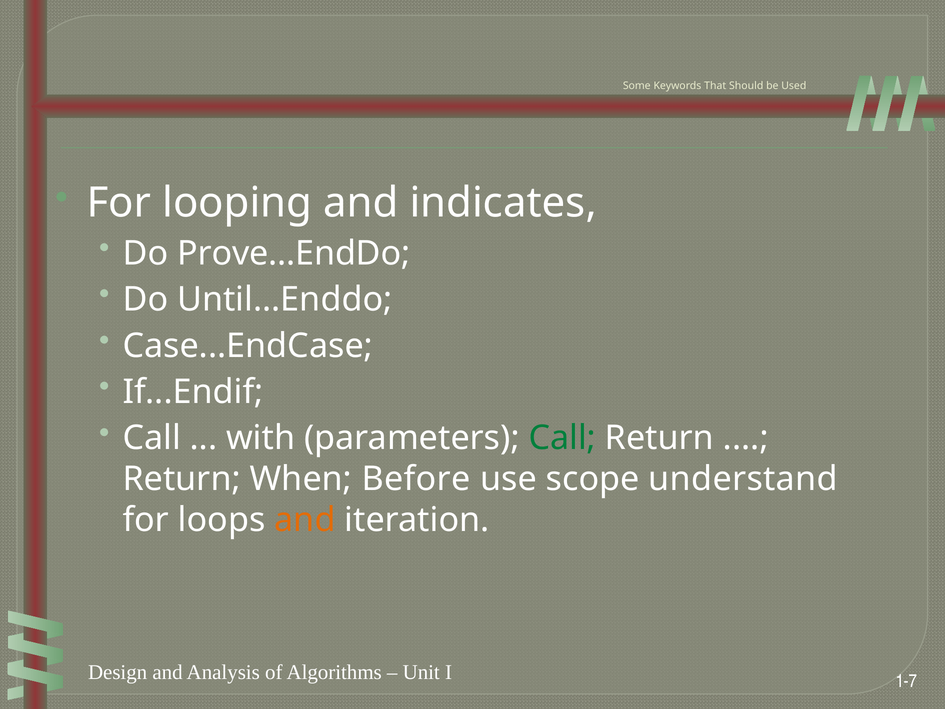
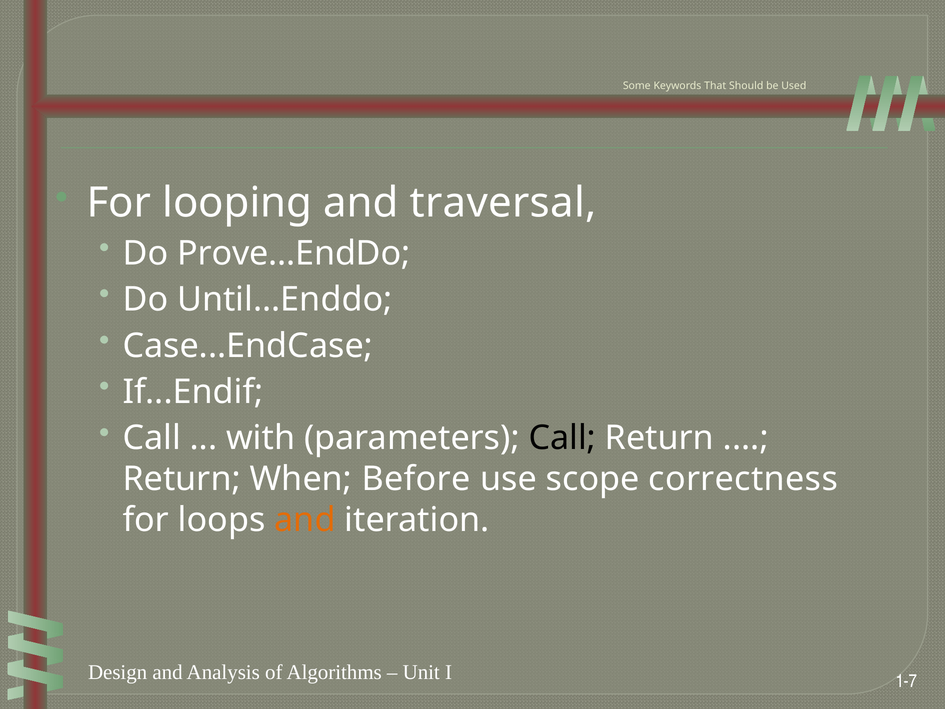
indicates: indicates -> traversal
Call at (562, 438) colour: green -> black
understand: understand -> correctness
